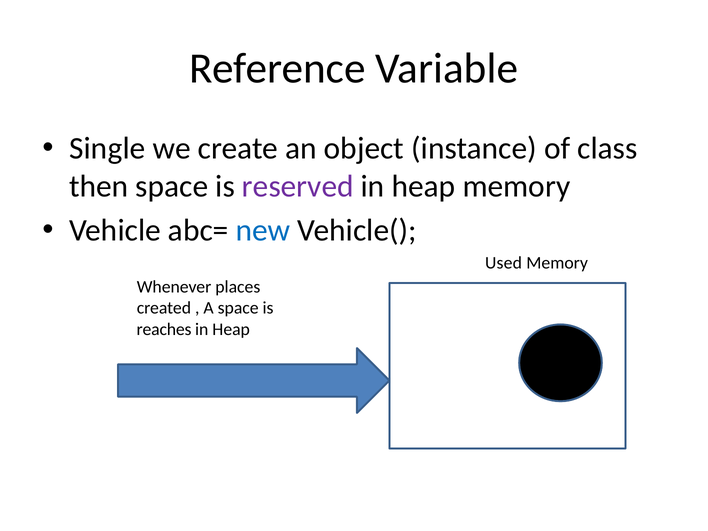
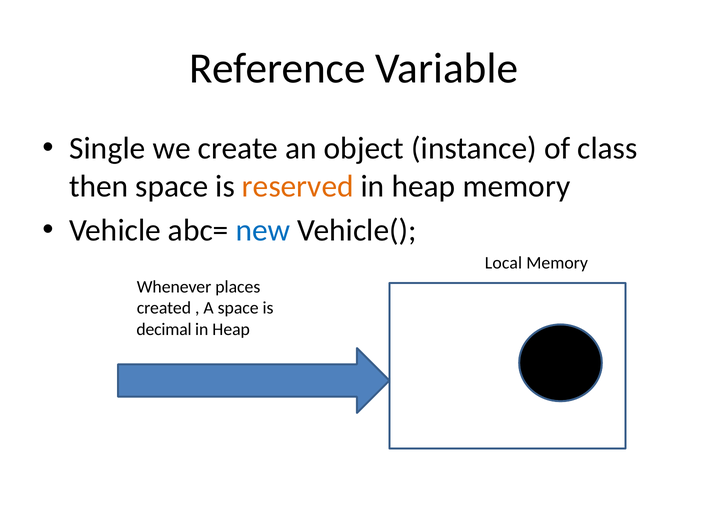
reserved colour: purple -> orange
Used: Used -> Local
reaches: reaches -> decimal
